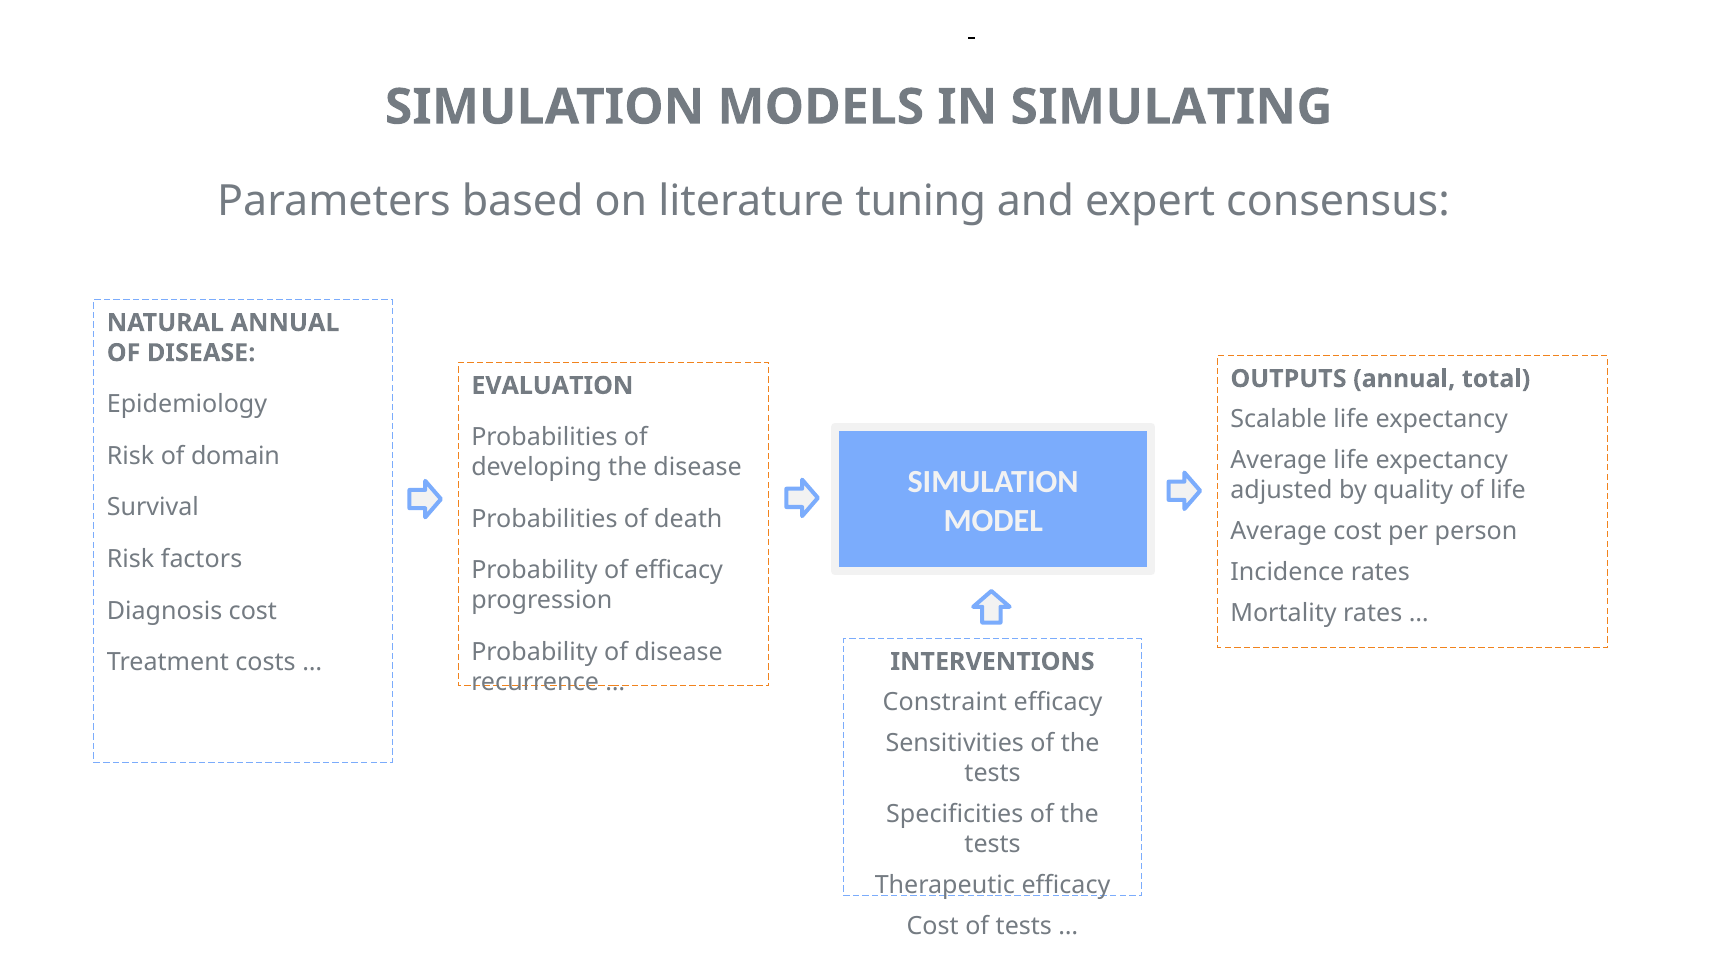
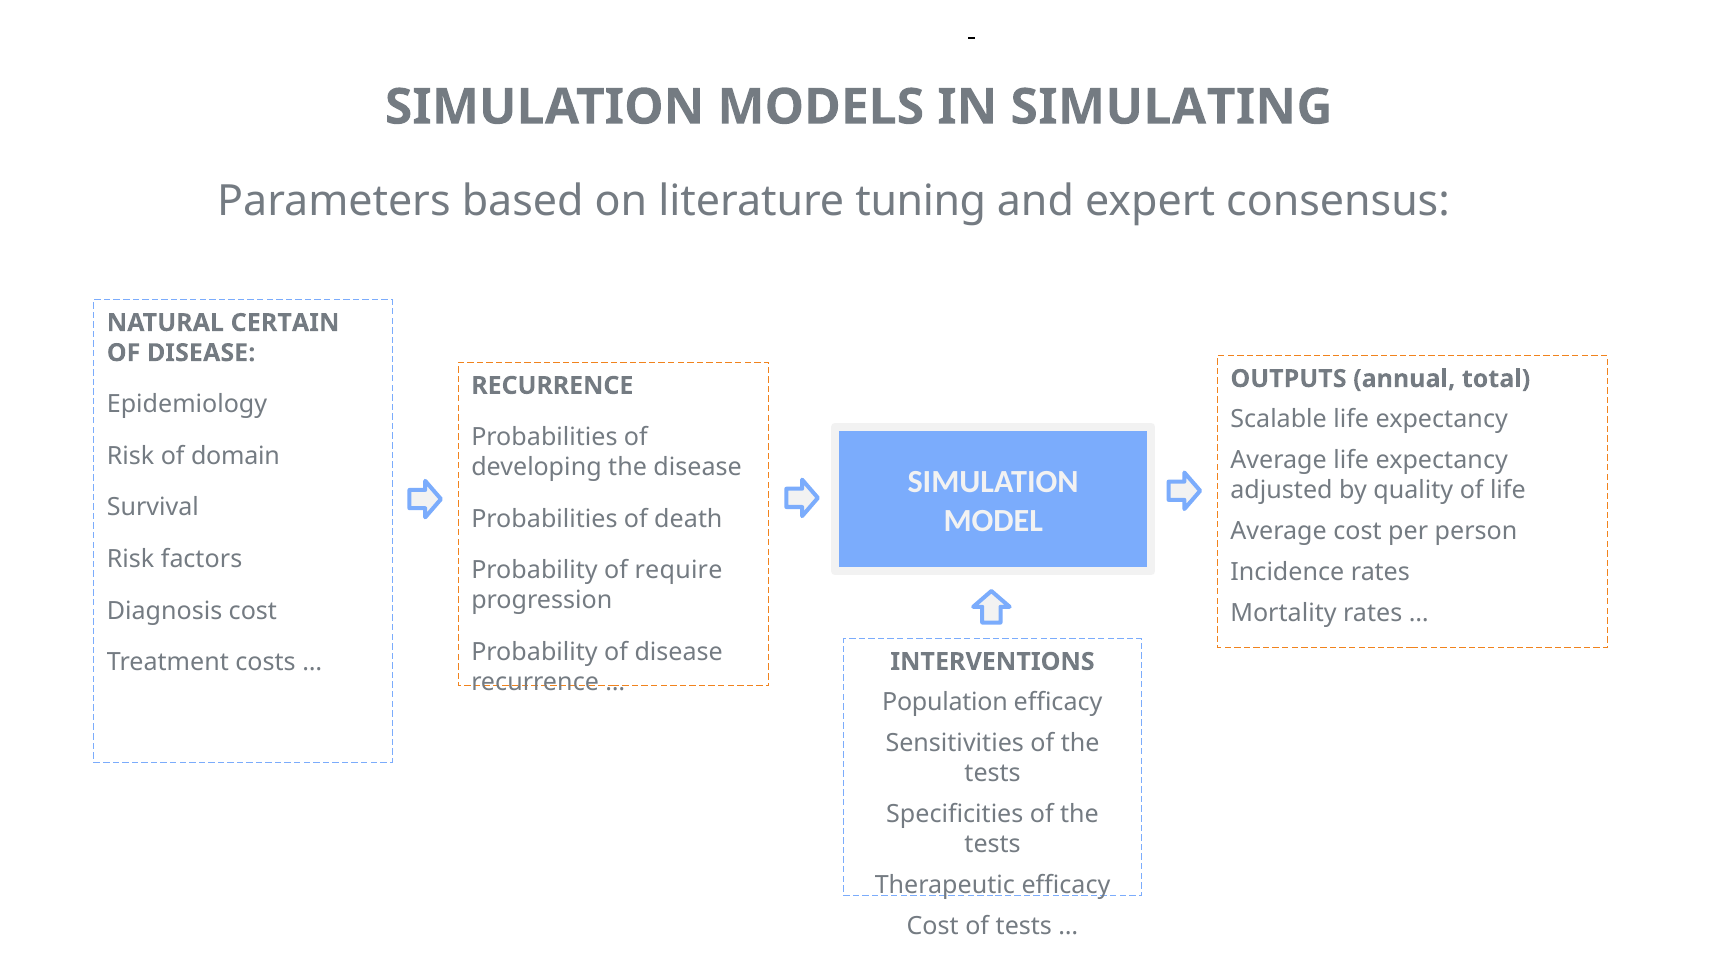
NATURAL ANNUAL: ANNUAL -> CERTAIN
EVALUATION at (552, 385): EVALUATION -> RECURRENCE
of efficacy: efficacy -> require
Constraint: Constraint -> Population
